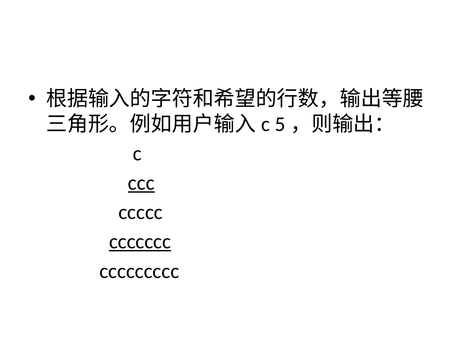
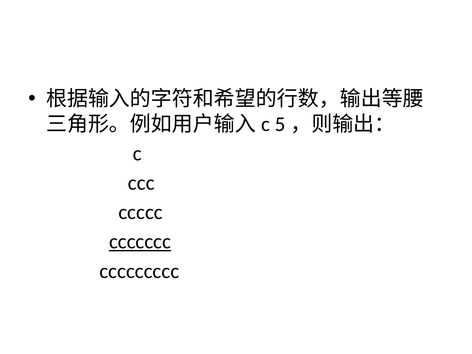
ccc underline: present -> none
